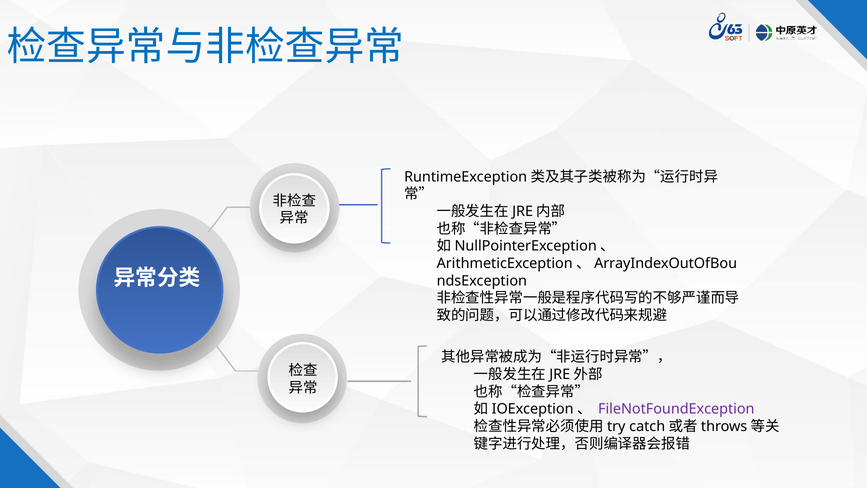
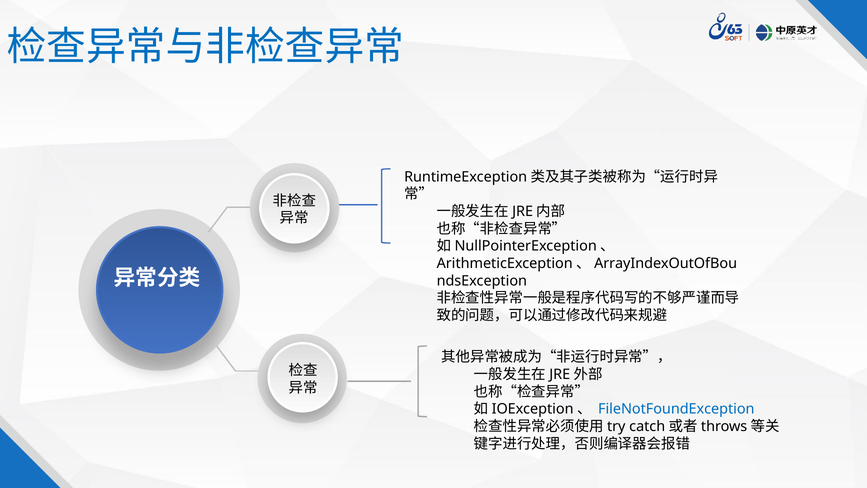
FileNotFoundException colour: purple -> blue
